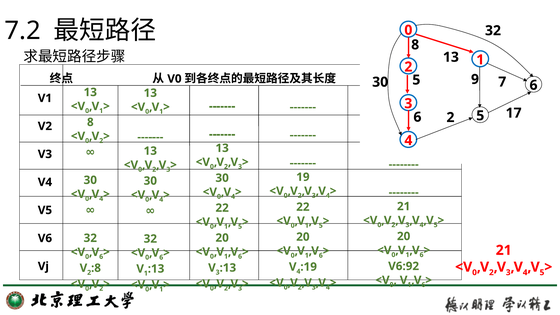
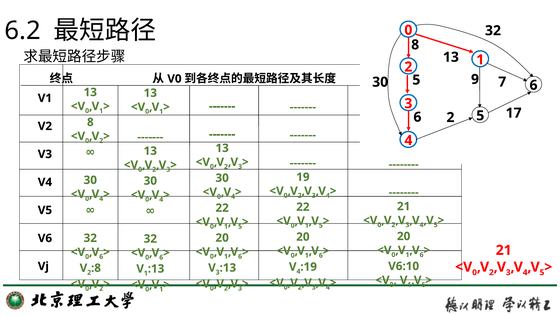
7.2: 7.2 -> 6.2
V6:92: V6:92 -> V6:10
